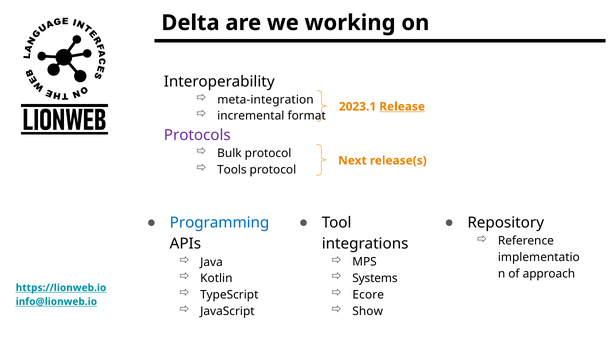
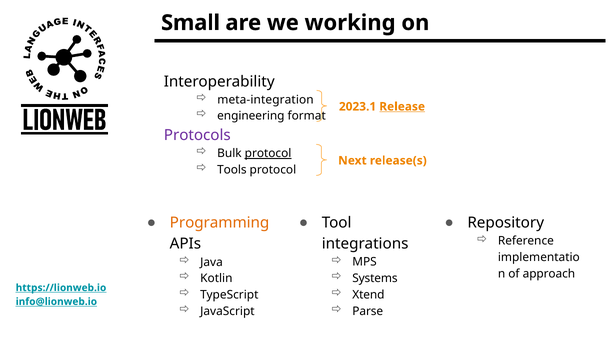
Delta: Delta -> Small
incremental: incremental -> engineering
protocol at (268, 153) underline: none -> present
Programming colour: blue -> orange
Ecore: Ecore -> Xtend
Show: Show -> Parse
